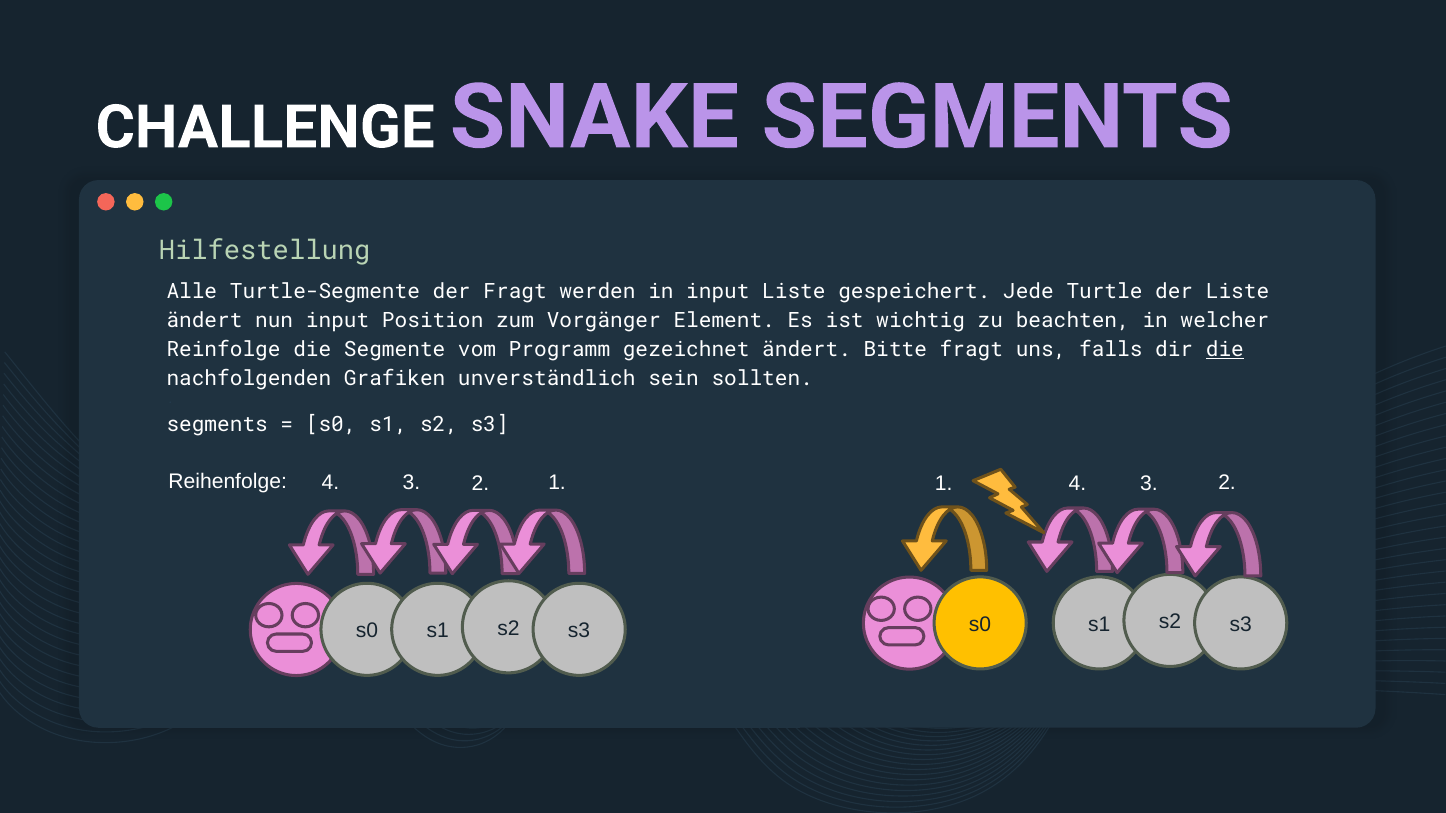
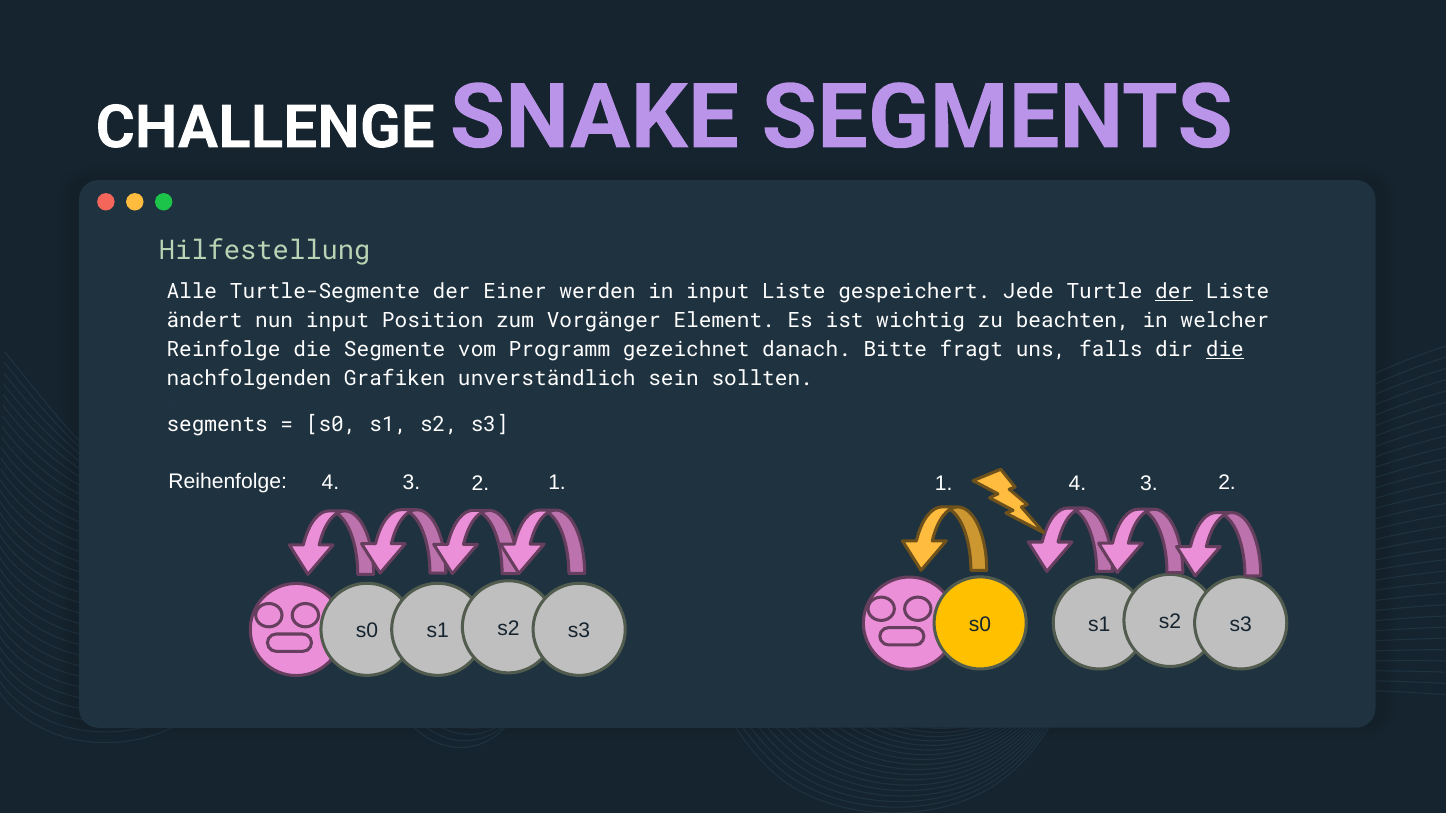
der Fragt: Fragt -> Einer
der at (1174, 291) underline: none -> present
gezeichnet ändert: ändert -> danach
